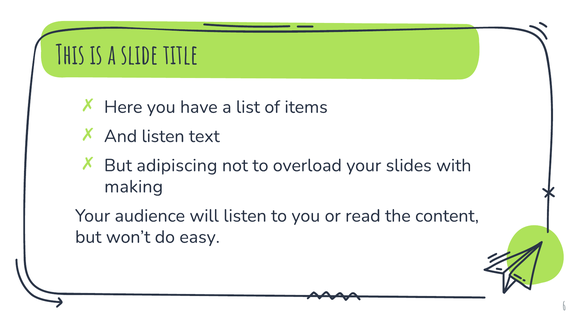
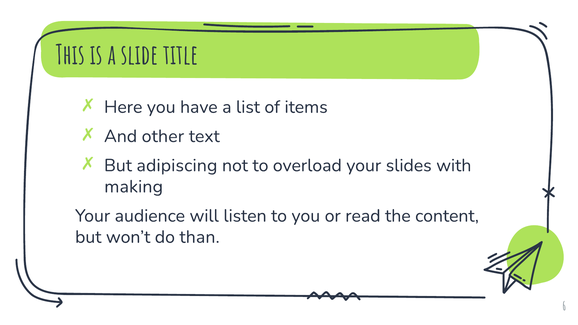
And listen: listen -> other
easy: easy -> than
